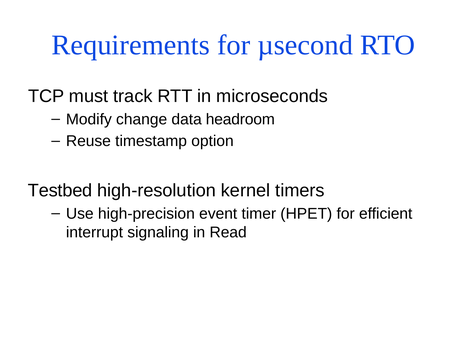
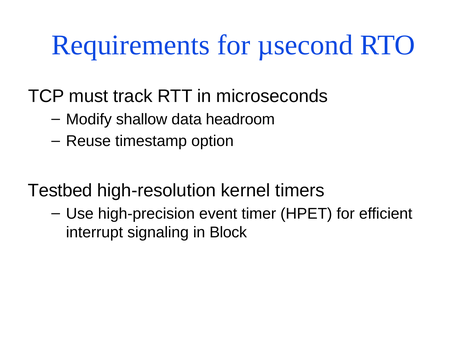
change: change -> shallow
Read: Read -> Block
